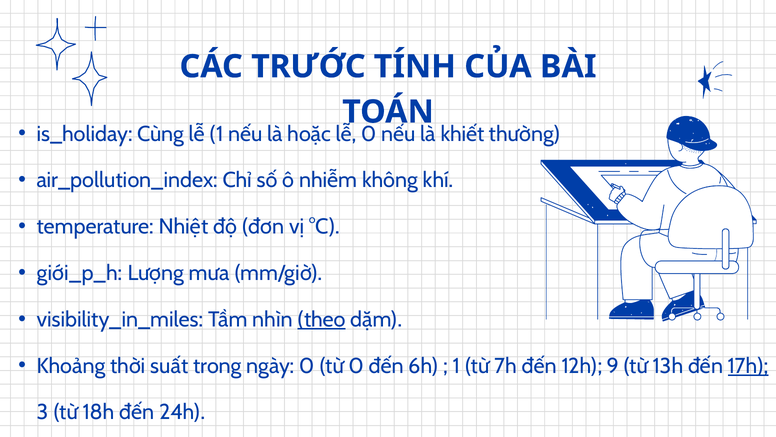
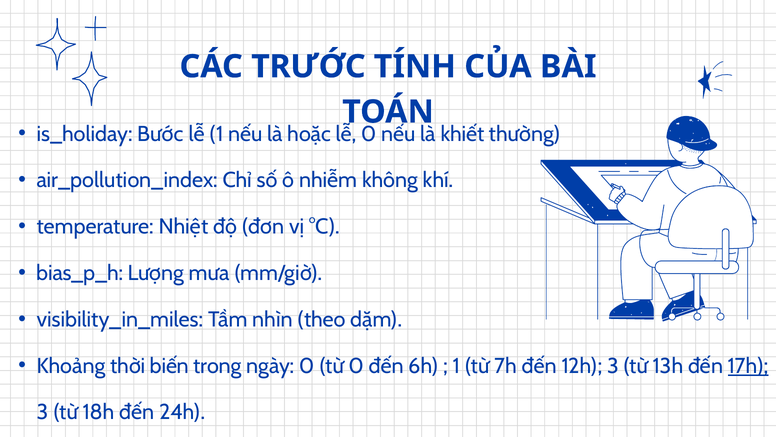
Cùng: Cùng -> Bước
giới_p_h: giới_p_h -> bias_p_h
theo underline: present -> none
suất: suất -> biến
12h 9: 9 -> 3
